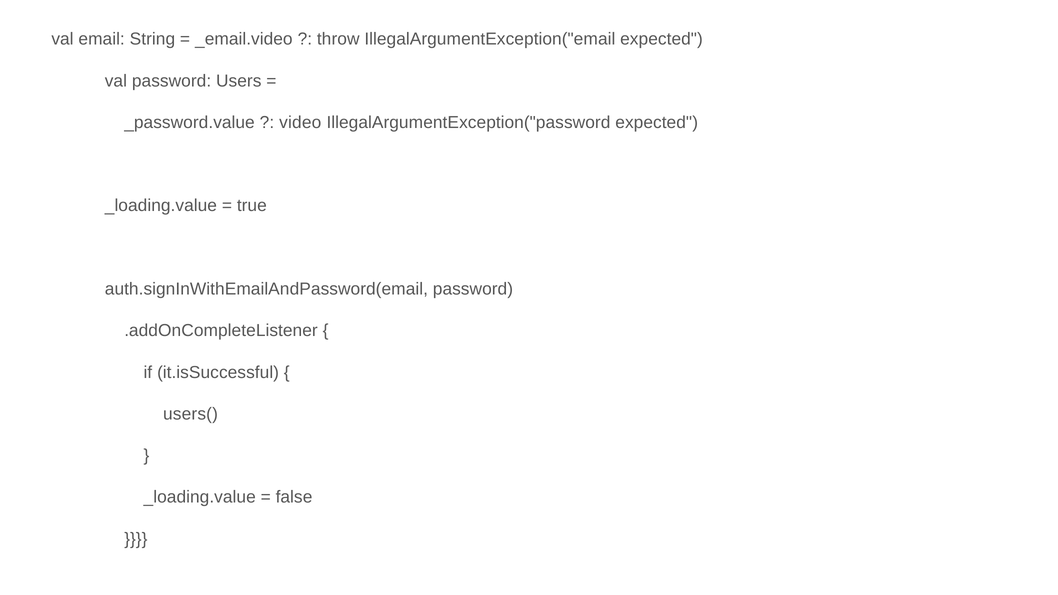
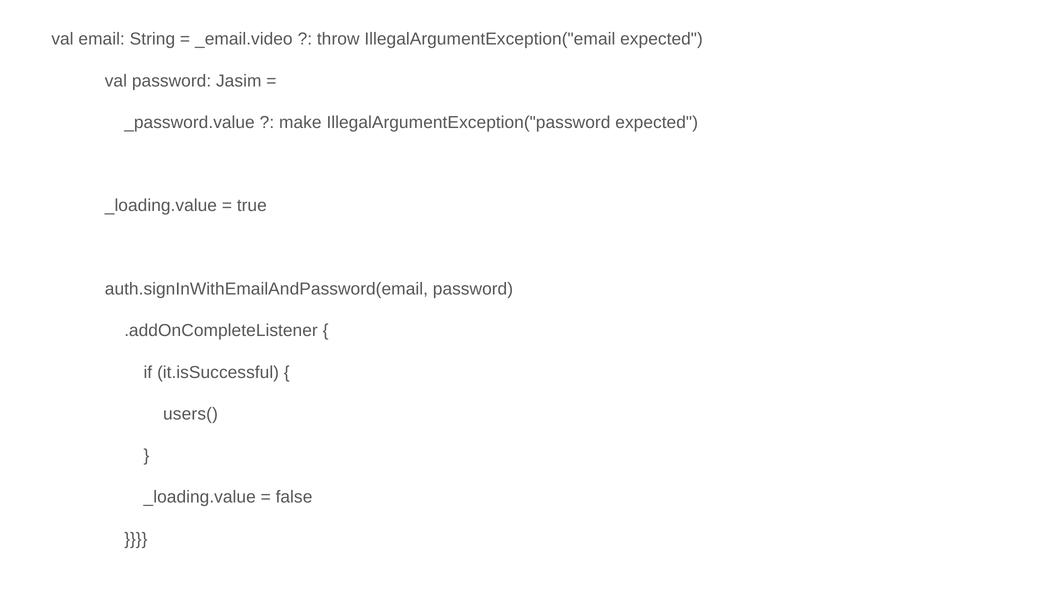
Users: Users -> Jasim
video: video -> make
